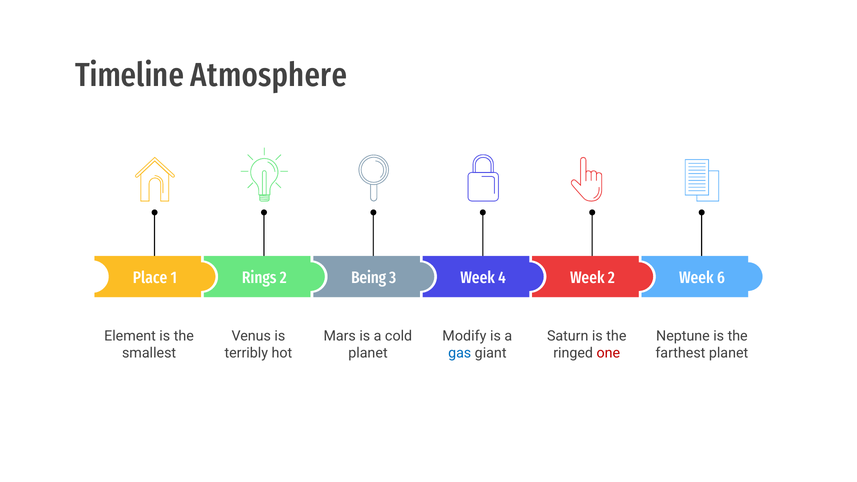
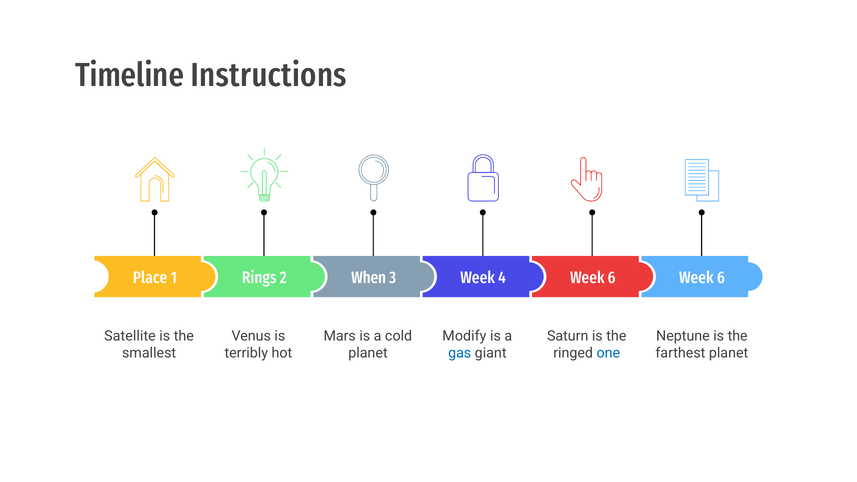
Atmosphere: Atmosphere -> Instructions
Being: Being -> When
2 at (611, 278): 2 -> 6
Element: Element -> Satellite
one colour: red -> blue
